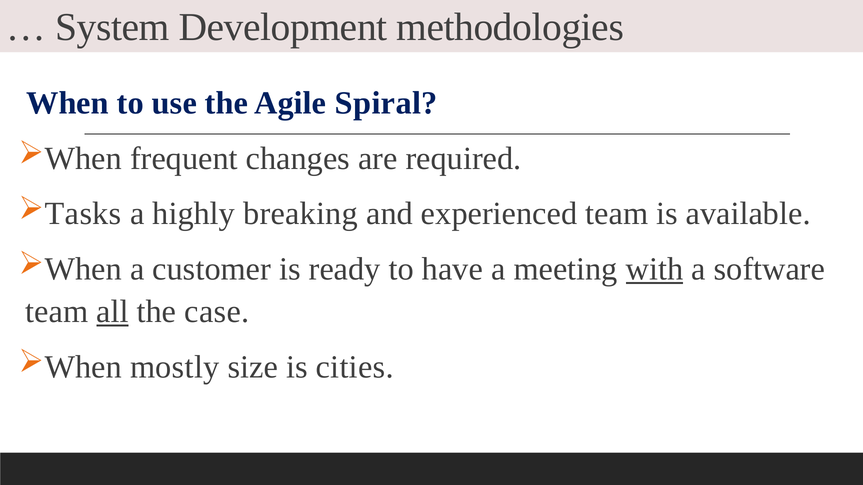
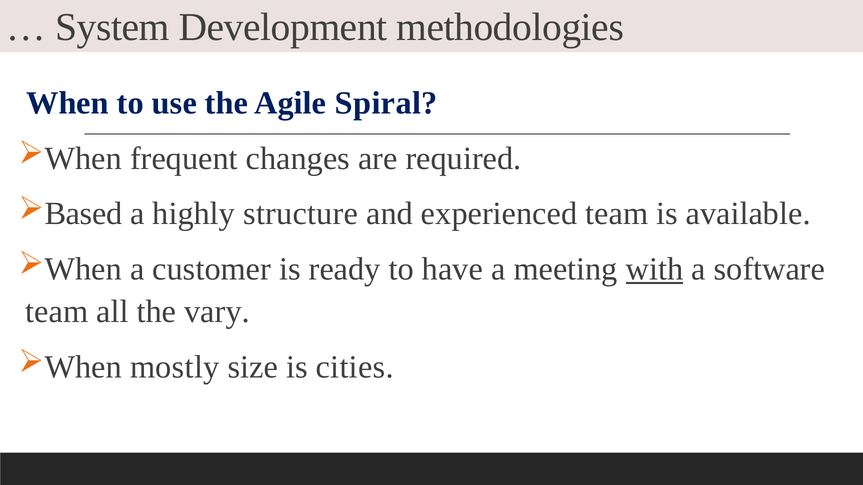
Tasks: Tasks -> Based
breaking: breaking -> structure
all underline: present -> none
case: case -> vary
